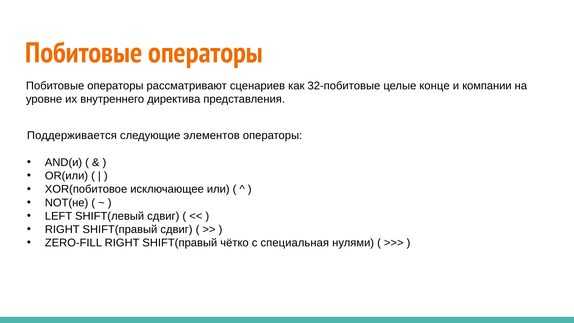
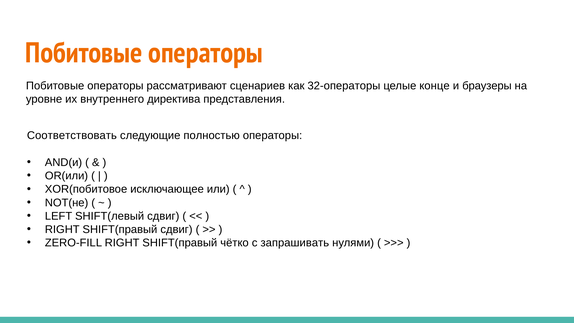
32-побитовые: 32-побитовые -> 32-операторы
компании: компании -> браузеры
Поддерживается: Поддерживается -> Соответствовать
элементов: элементов -> полностью
специальная: специальная -> запрашивать
